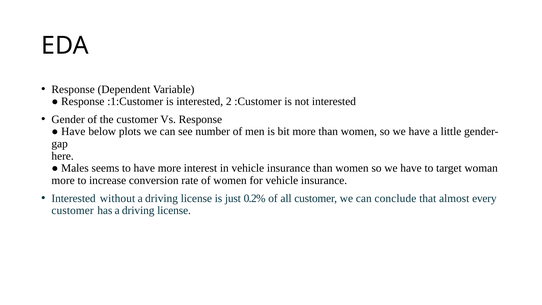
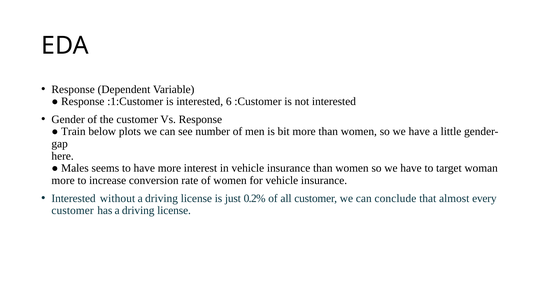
2: 2 -> 6
Have at (73, 132): Have -> Train
